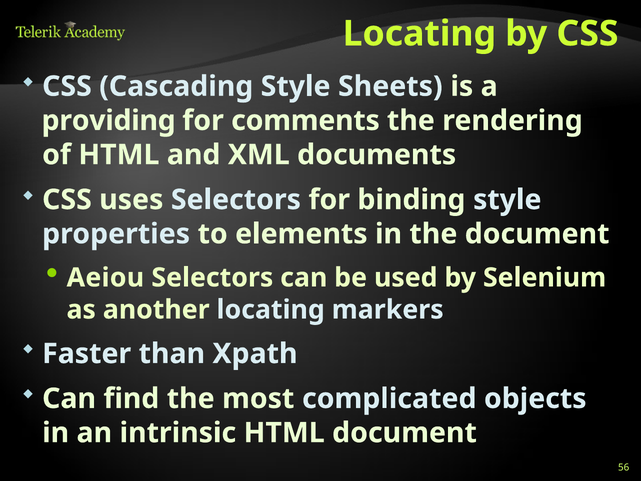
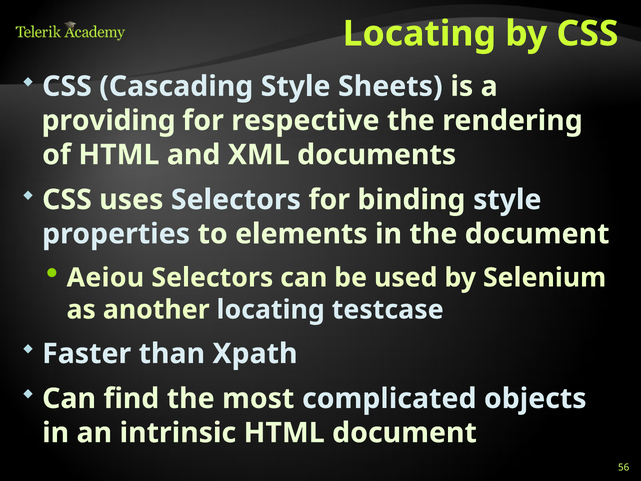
comments: comments -> respective
markers: markers -> testcase
